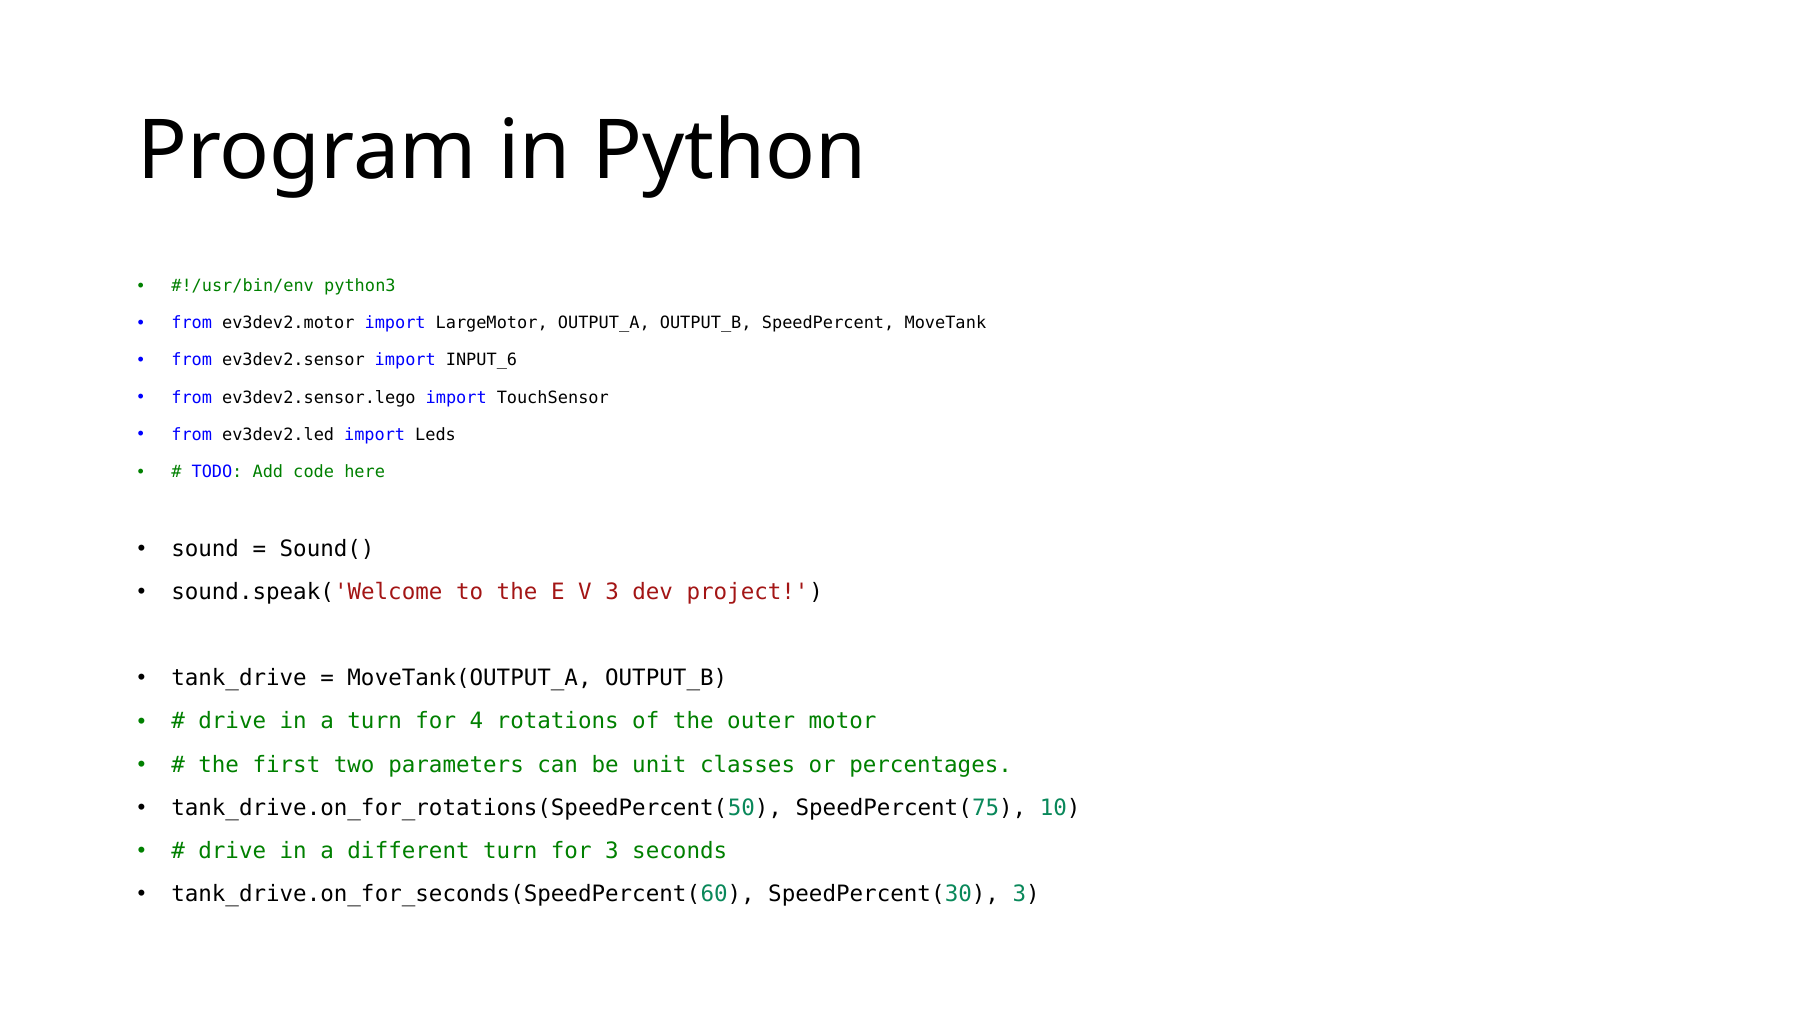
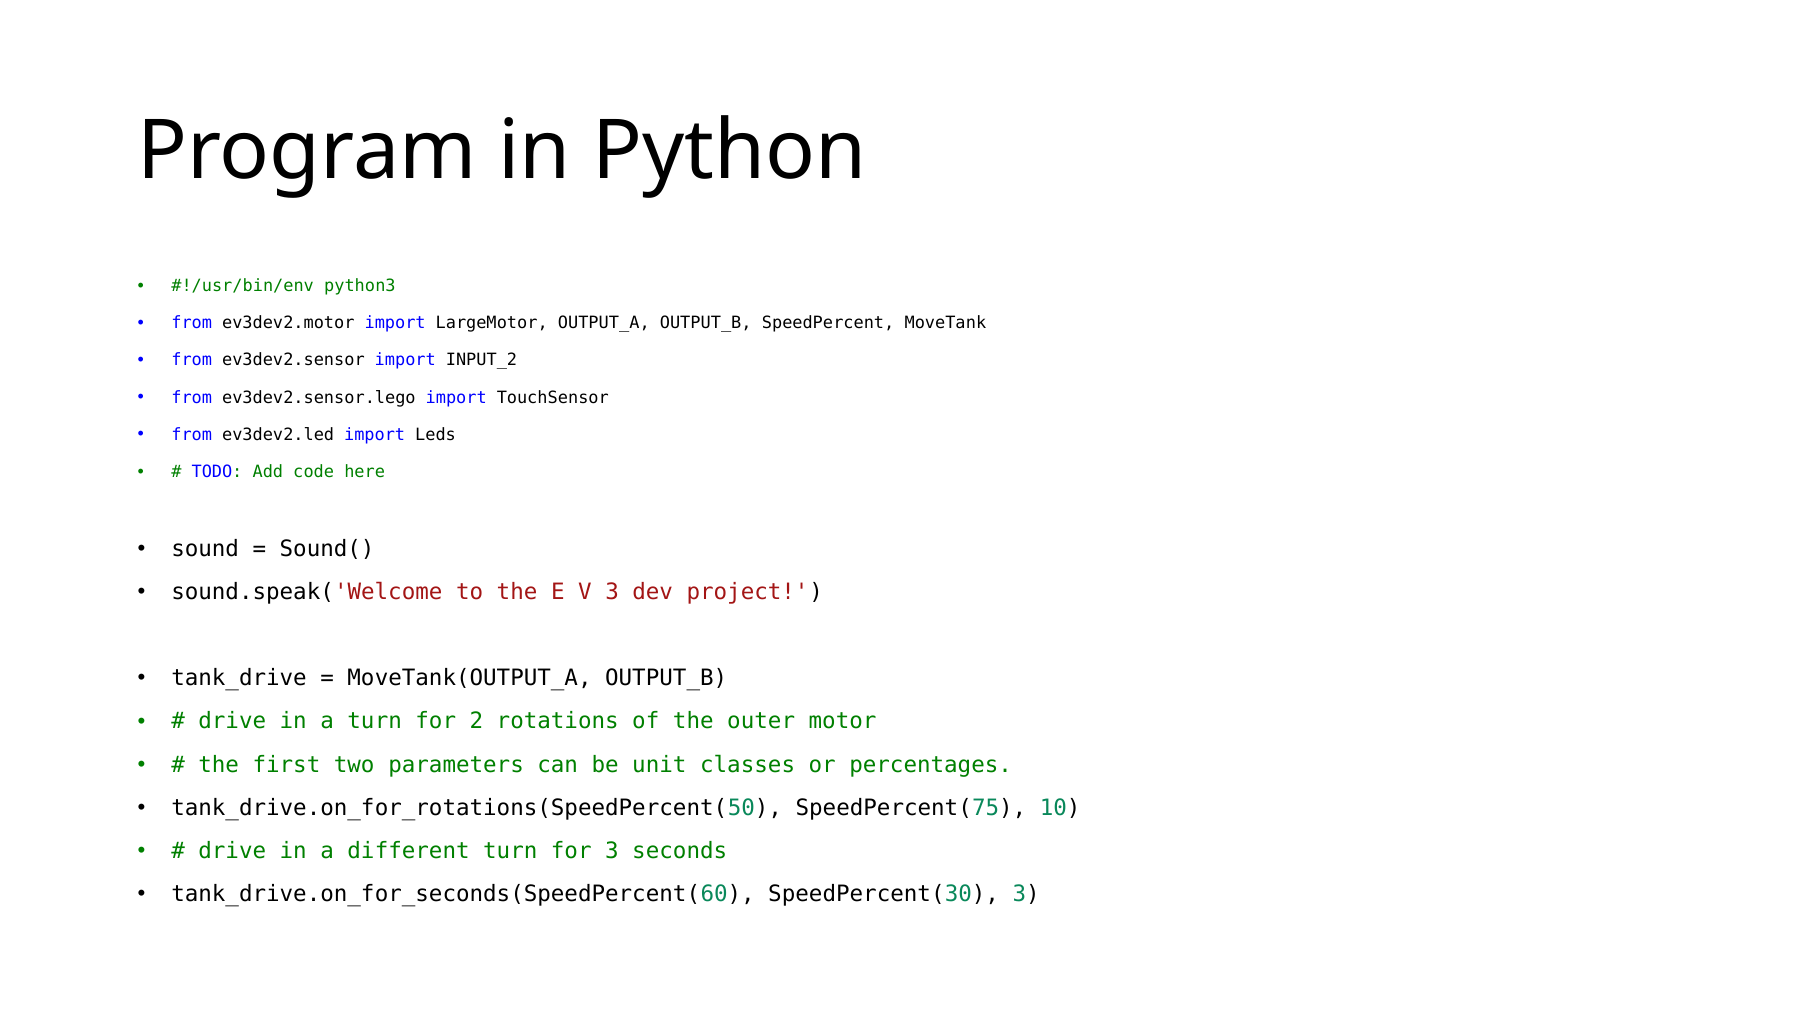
INPUT_6: INPUT_6 -> INPUT_2
4: 4 -> 2
